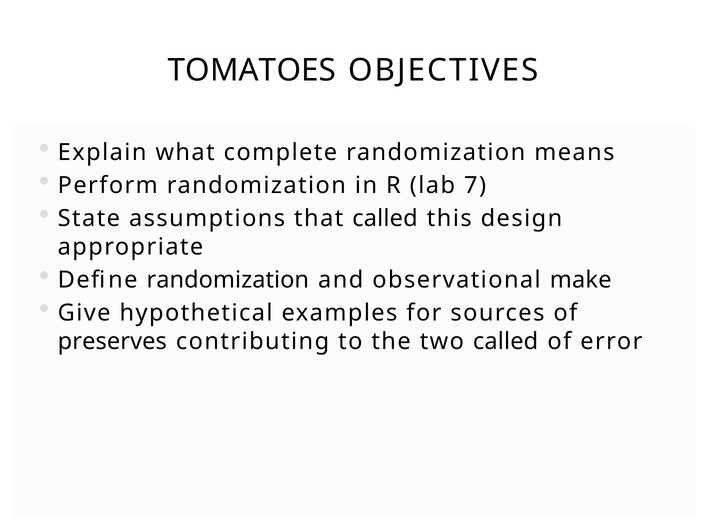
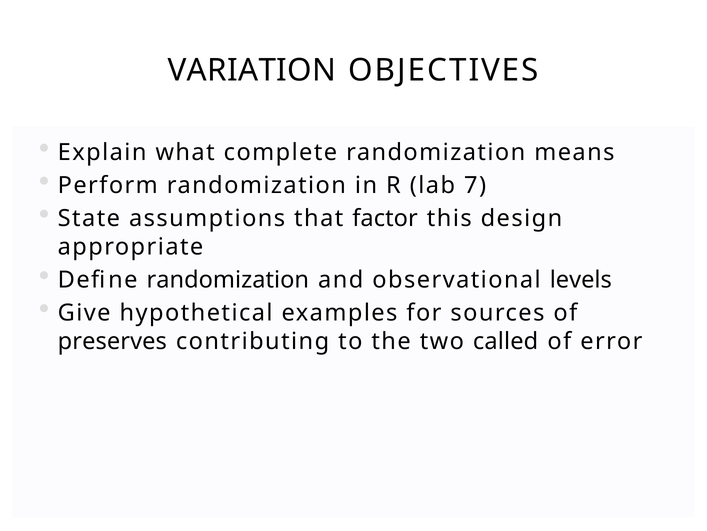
TOMATOES: TOMATOES -> VARIATION
that called: called -> factor
make: make -> levels
